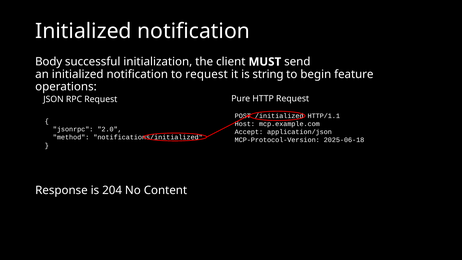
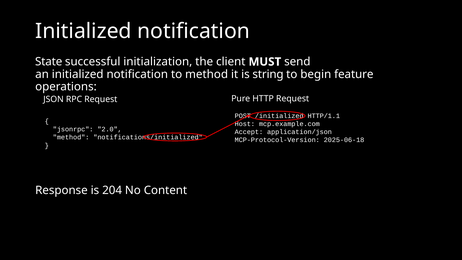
Body: Body -> State
to request: request -> method
